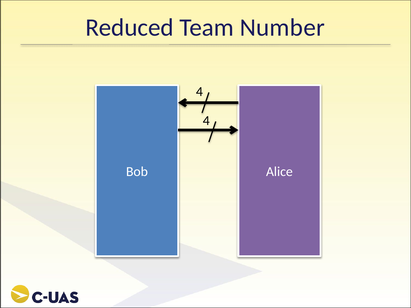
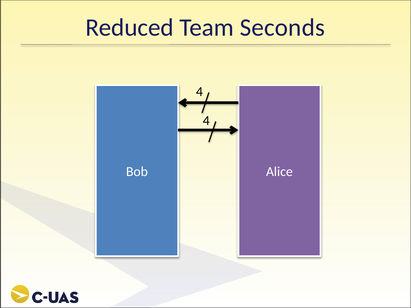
Number: Number -> Seconds
